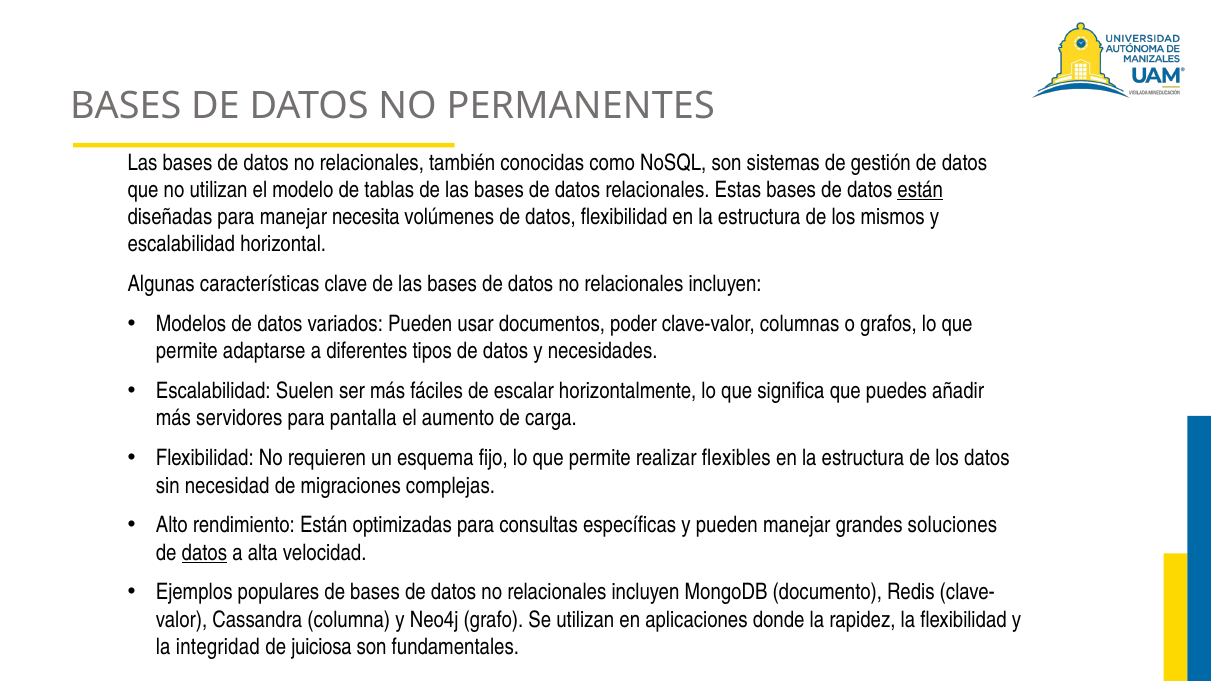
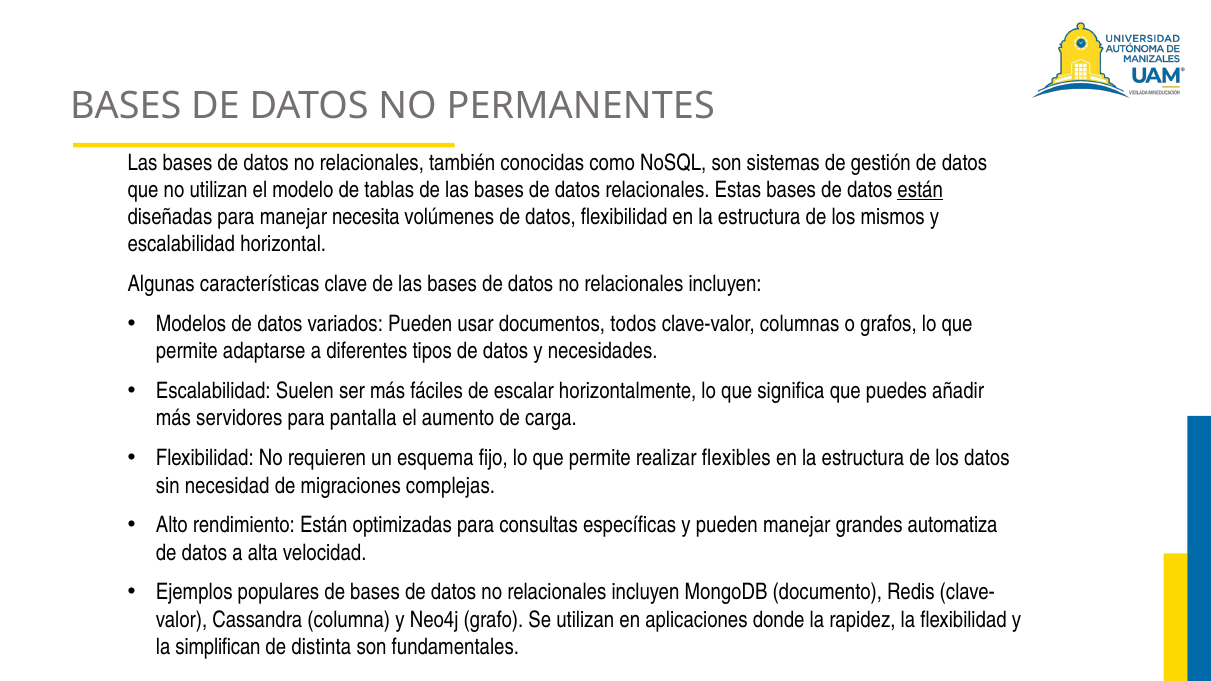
poder: poder -> todos
soluciones: soluciones -> automatiza
datos at (204, 553) underline: present -> none
integridad: integridad -> simplifican
juiciosa: juiciosa -> distinta
